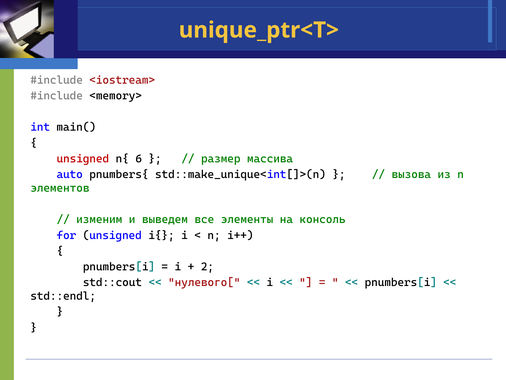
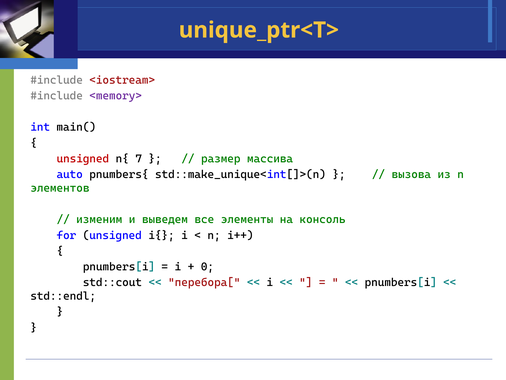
<memory> colour: black -> purple
6: 6 -> 7
2: 2 -> 0
нулевого[: нулевого[ -> перебора[
